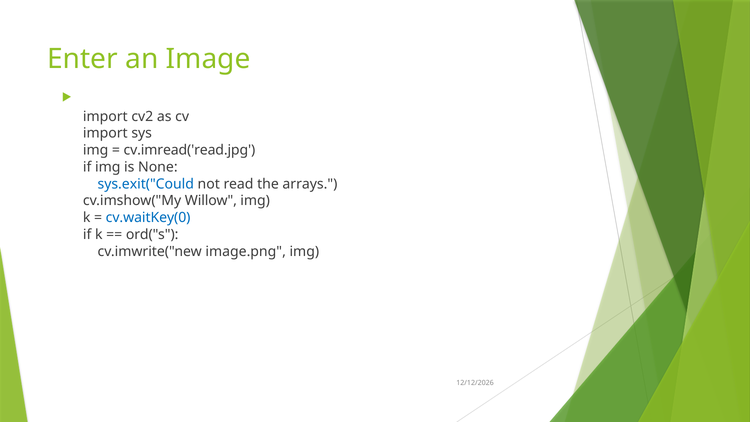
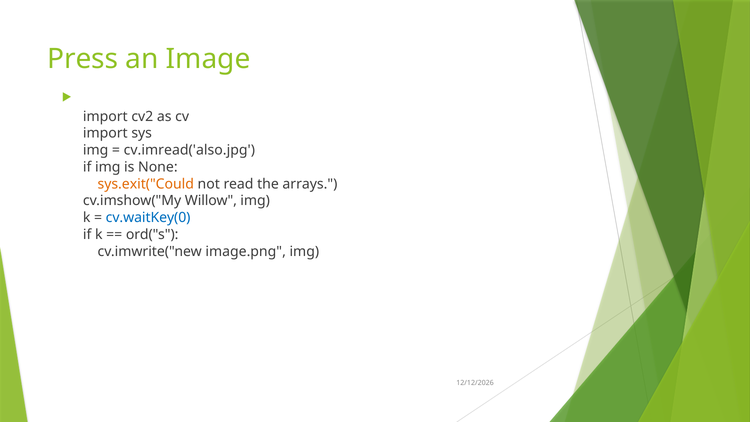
Enter: Enter -> Press
cv.imread('read.jpg: cv.imread('read.jpg -> cv.imread('also.jpg
sys.exit("Could colour: blue -> orange
